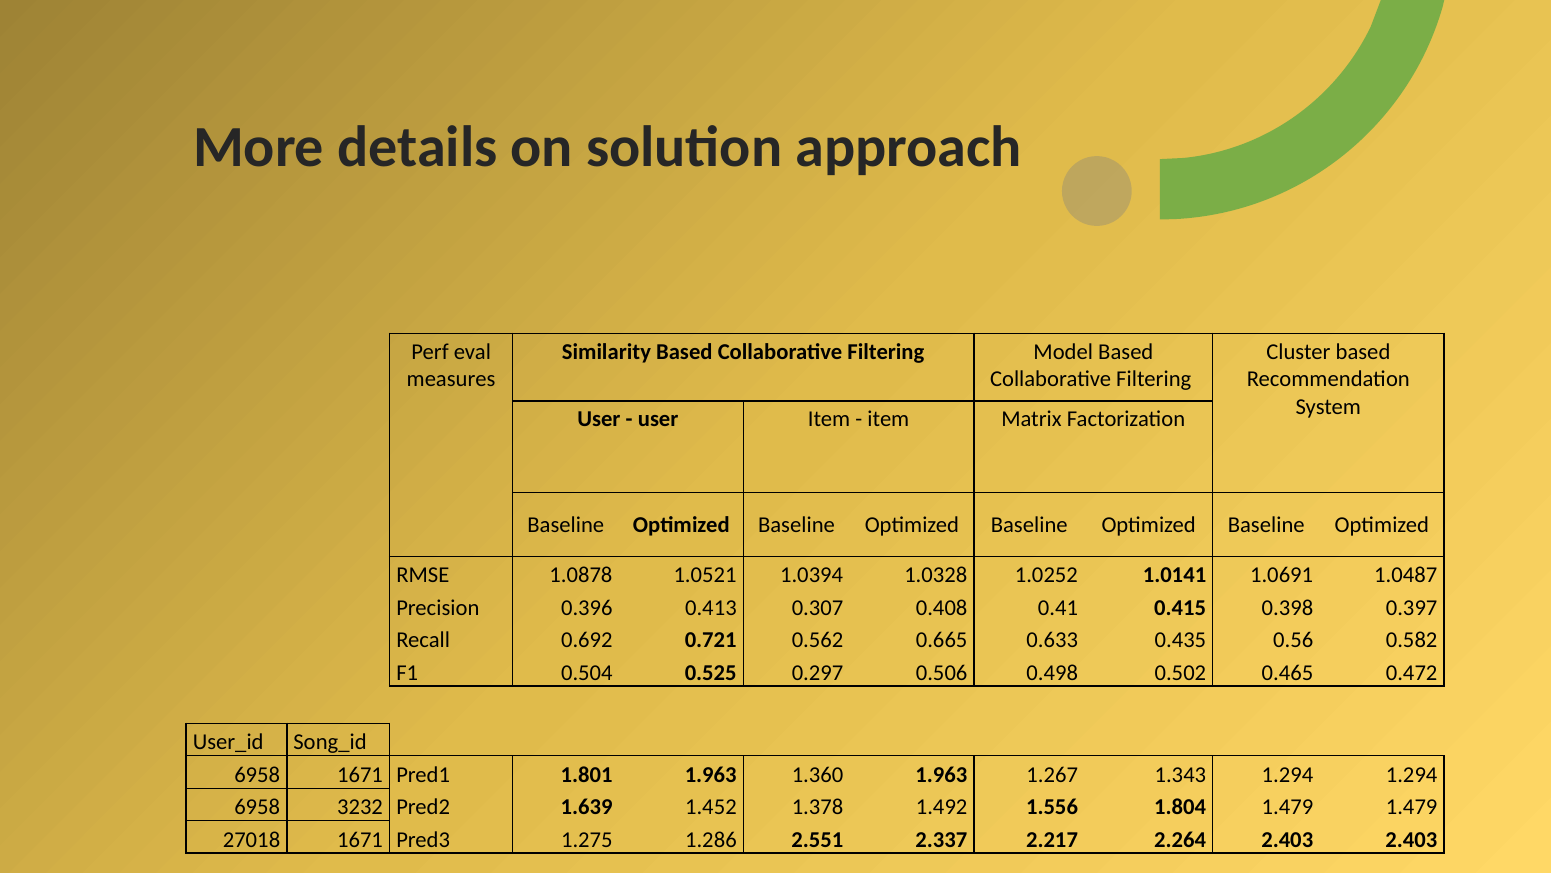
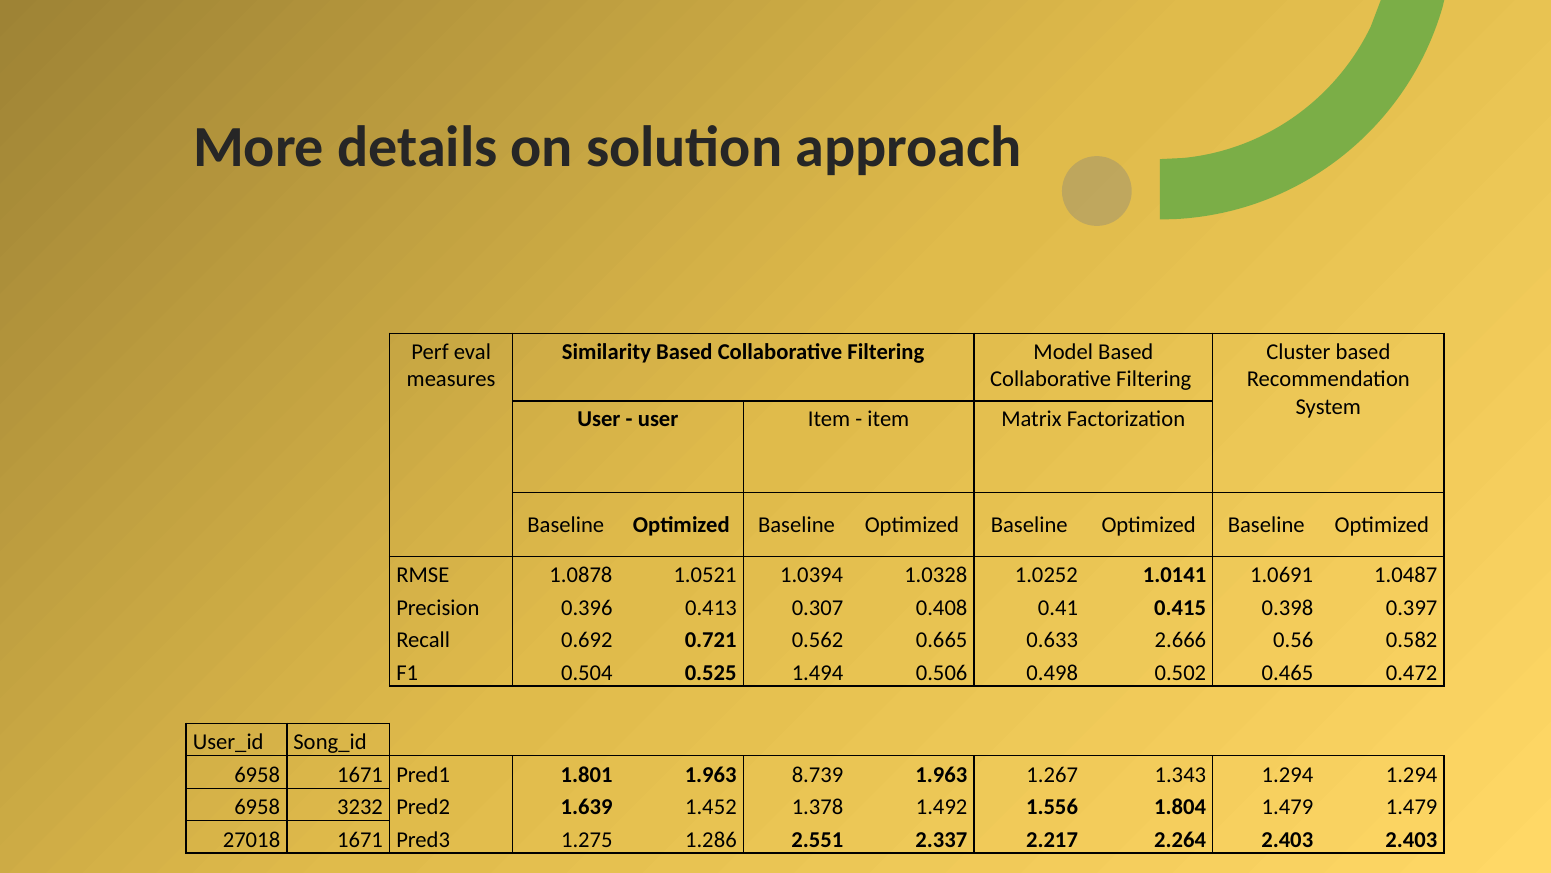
0.435: 0.435 -> 2.666
0.297: 0.297 -> 1.494
1.360: 1.360 -> 8.739
